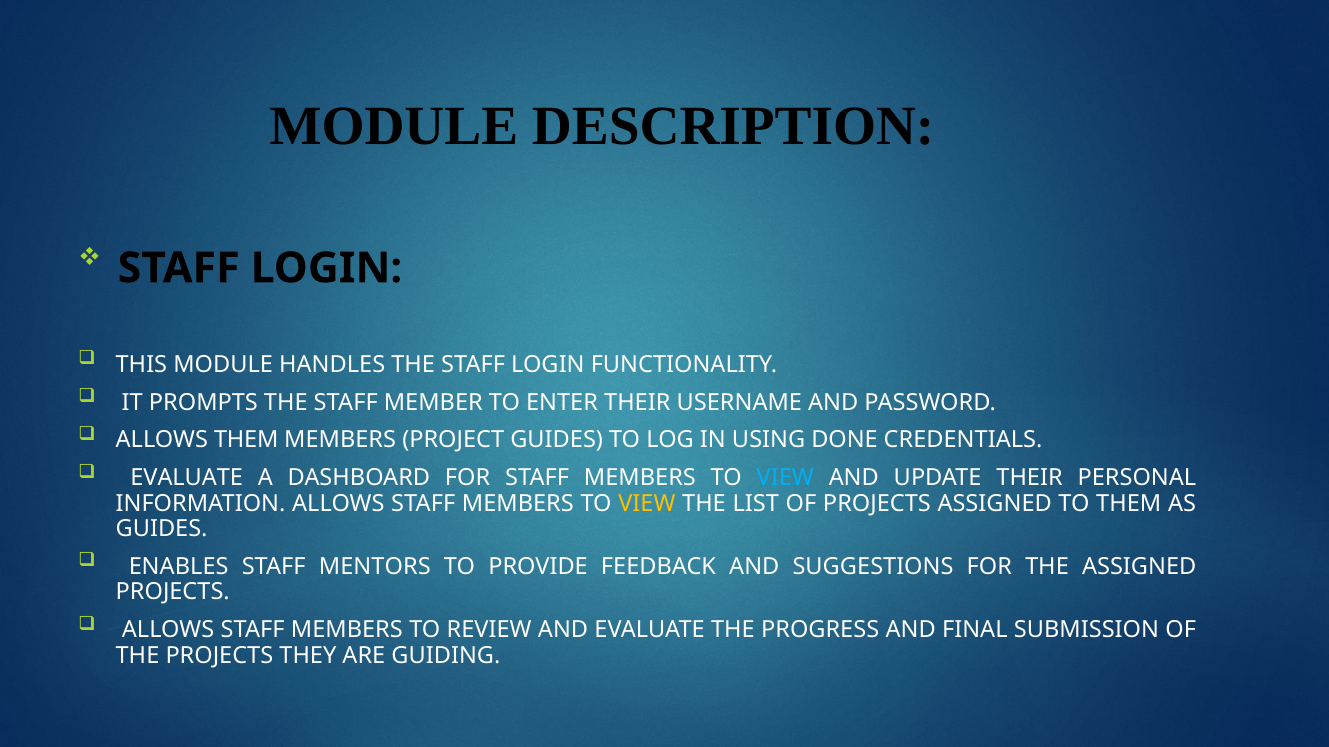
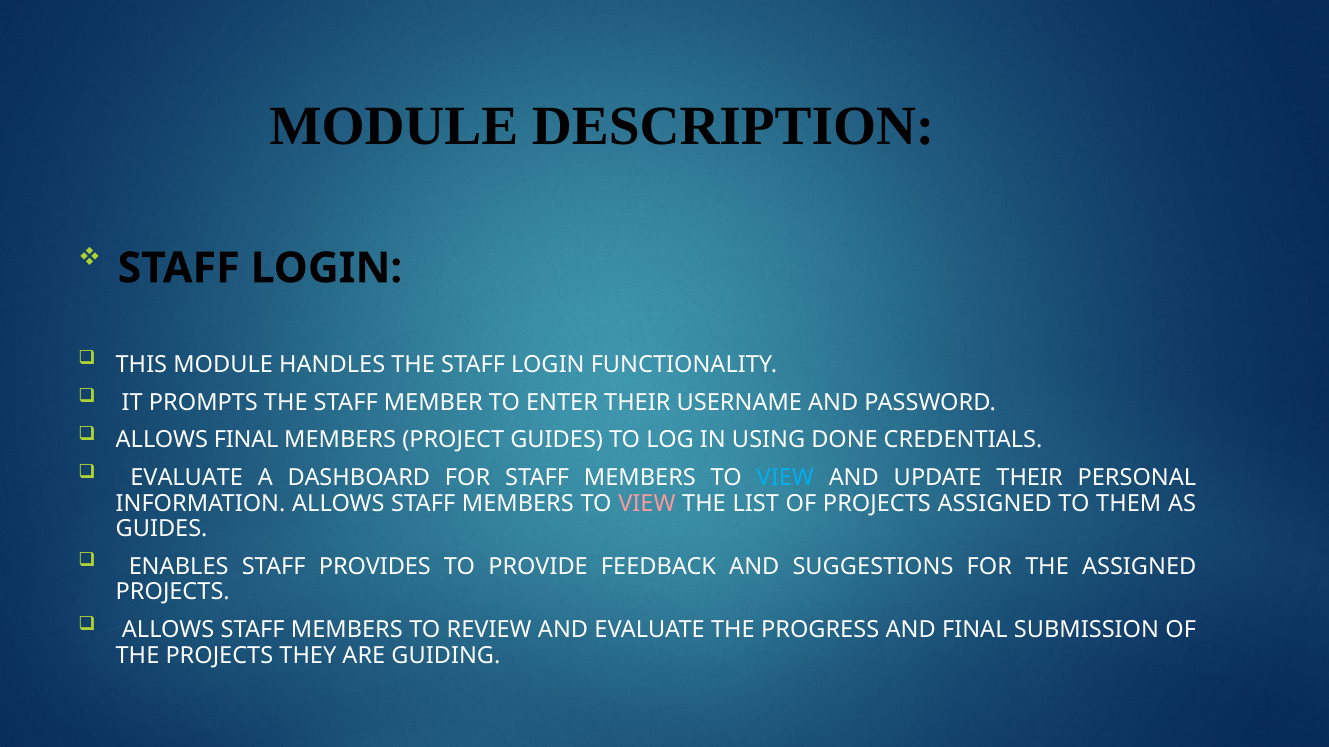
ALLOWS THEM: THEM -> FINAL
VIEW at (647, 504) colour: yellow -> pink
MENTORS: MENTORS -> PROVIDES
